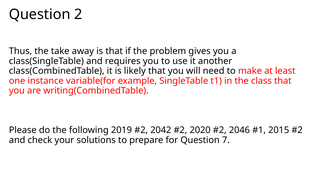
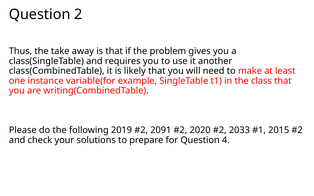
2042: 2042 -> 2091
2046: 2046 -> 2033
7: 7 -> 4
